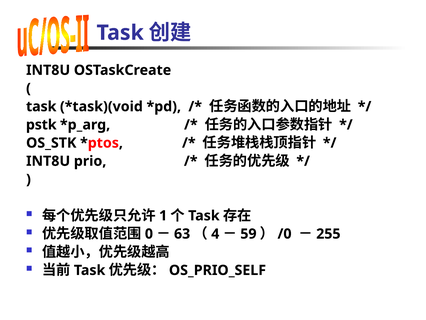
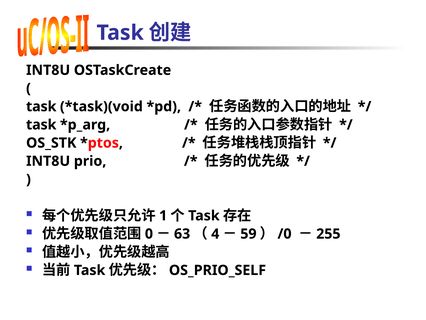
pstk at (41, 125): pstk -> task
